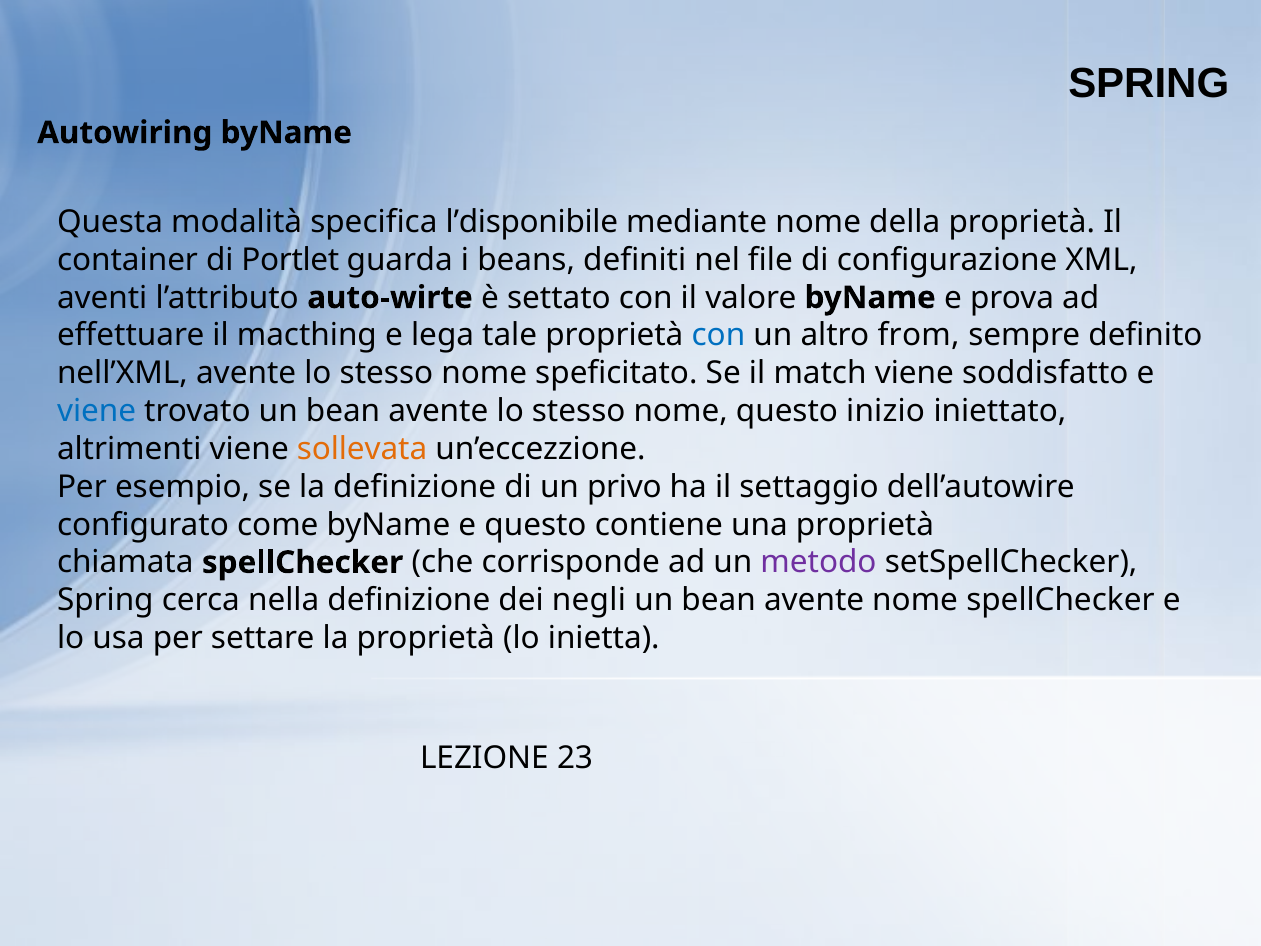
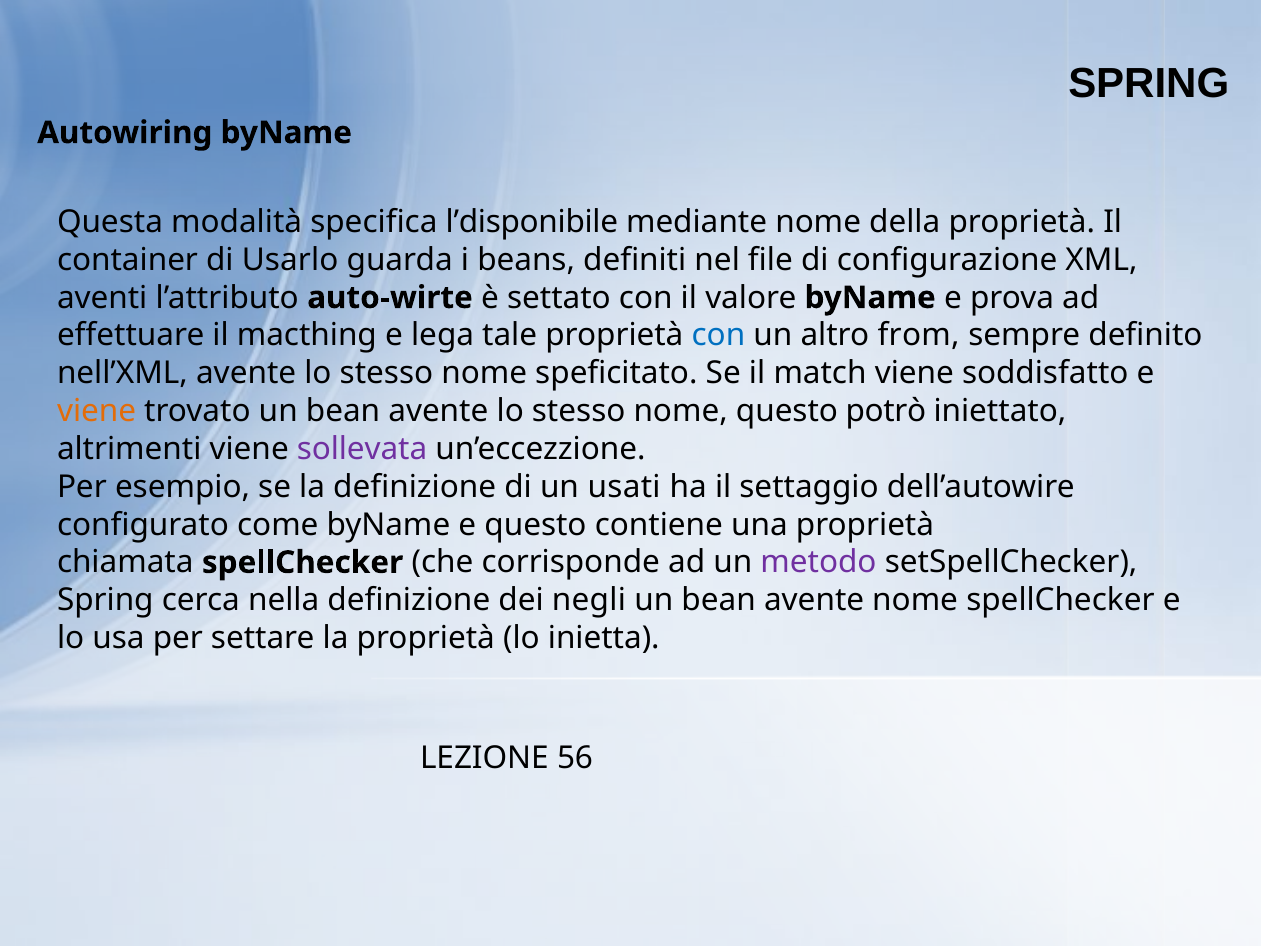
Portlet: Portlet -> Usarlo
viene at (97, 411) colour: blue -> orange
inizio: inizio -> potrò
sollevata colour: orange -> purple
privo: privo -> usati
23: 23 -> 56
